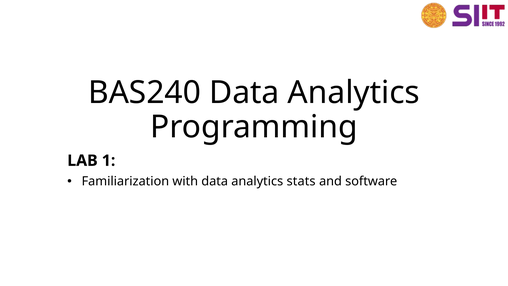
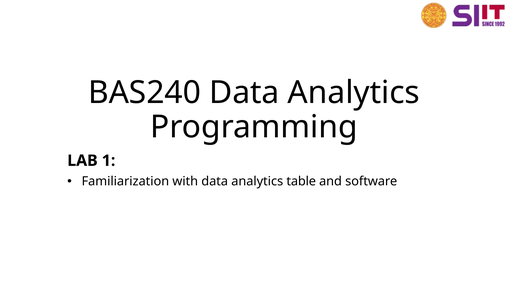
stats: stats -> table
